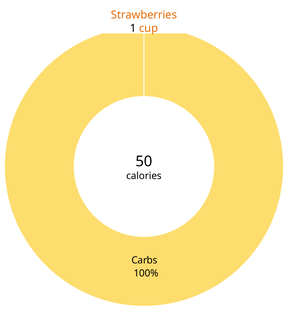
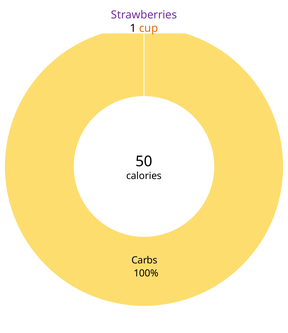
Strawberries colour: orange -> purple
